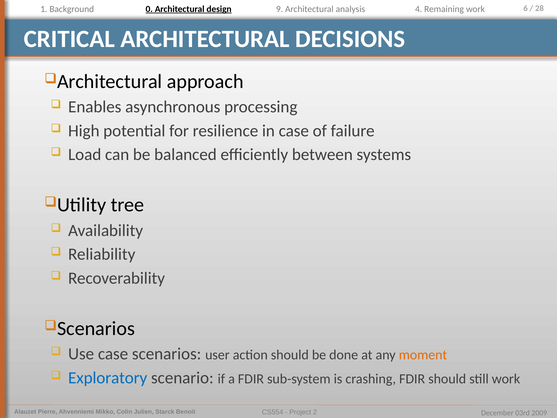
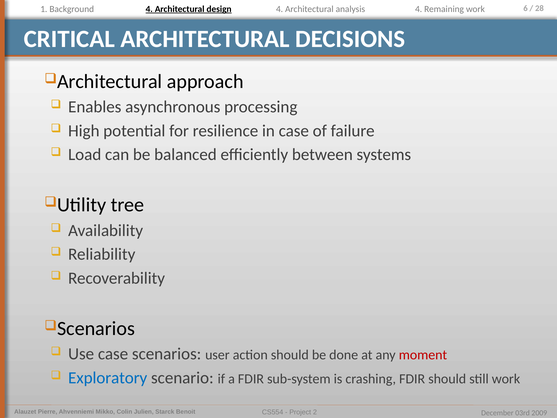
Background 0: 0 -> 4
design 9: 9 -> 4
moment colour: orange -> red
